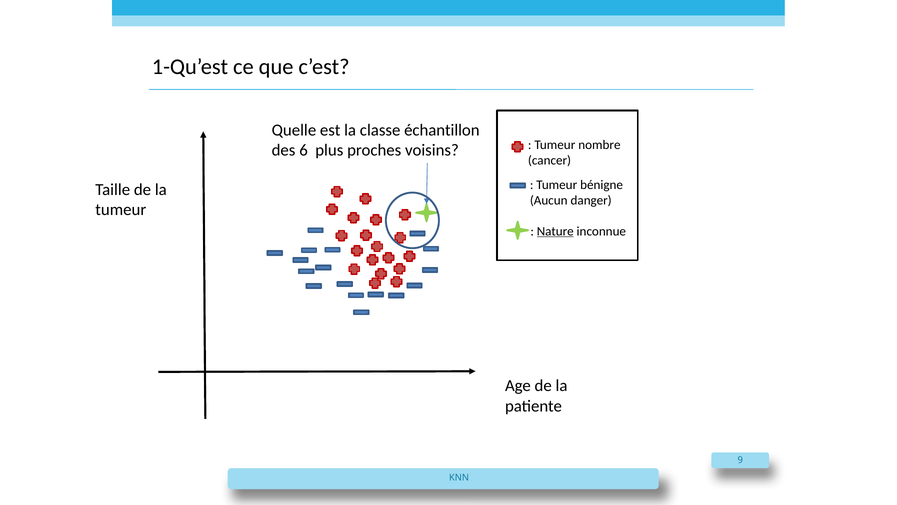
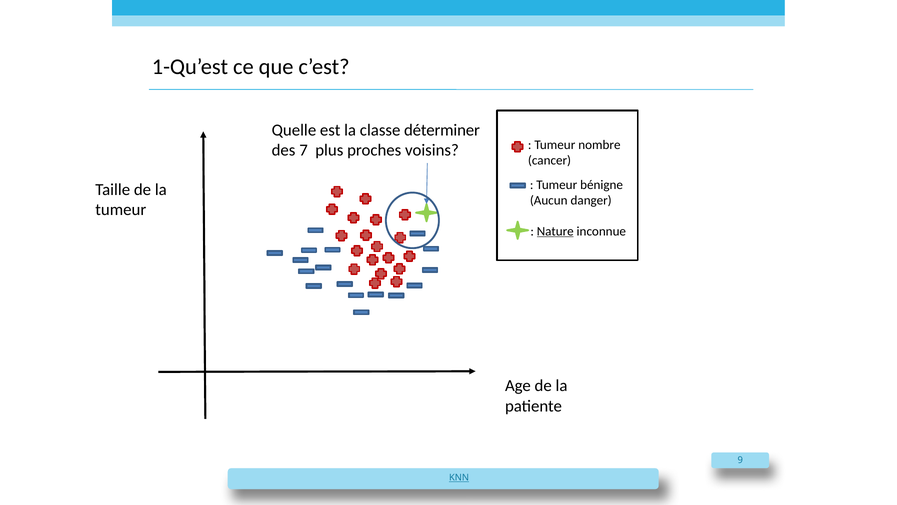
échantillon: échantillon -> déterminer
6: 6 -> 7
KNN underline: none -> present
